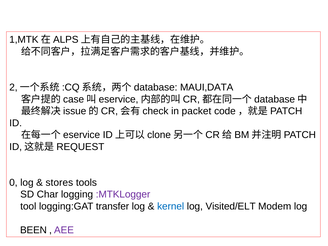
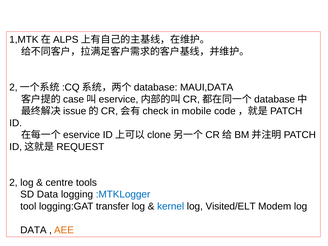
packet: packet -> mobile
0: 0 -> 2
stores: stores -> centre
SD Char: Char -> Data
:MTKLogger colour: purple -> blue
BEEN at (33, 230): BEEN -> DATA
AEE colour: purple -> orange
